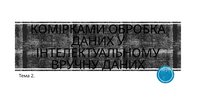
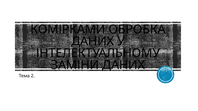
ВРУЧНУ: ВРУЧНУ -> ЗАМІНИ
